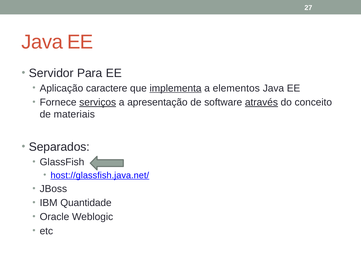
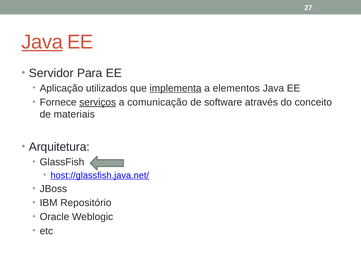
Java at (42, 42) underline: none -> present
caractere: caractere -> utilizados
apresentação: apresentação -> comunicação
através underline: present -> none
Separados: Separados -> Arquitetura
Quantidade: Quantidade -> Repositório
